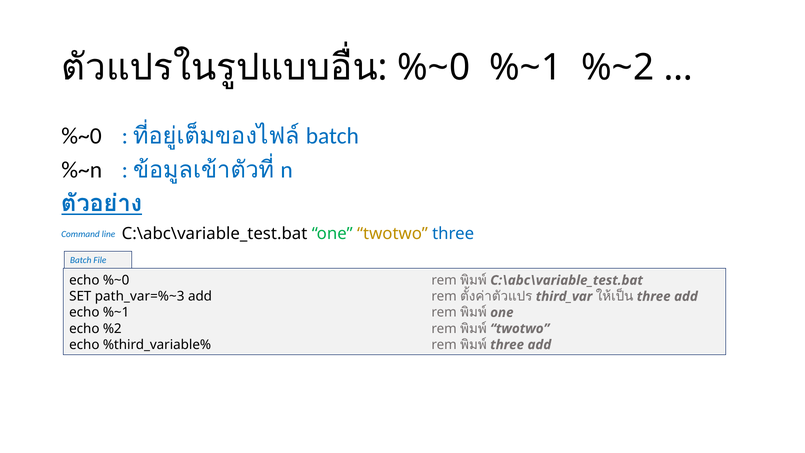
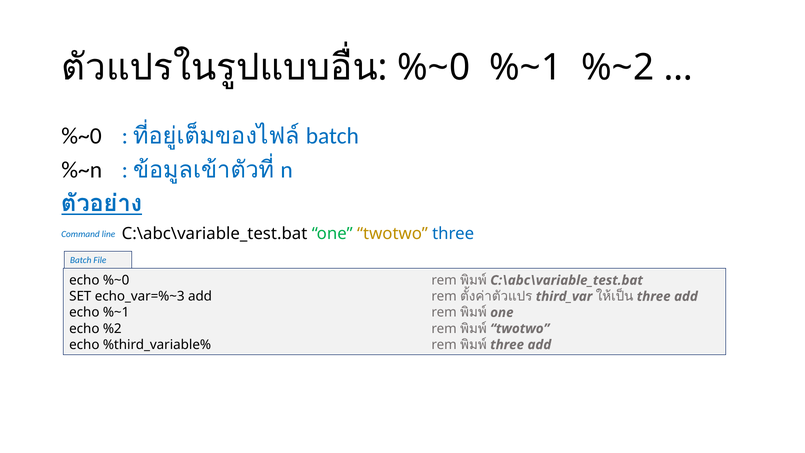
path_var=%~3: path_var=%~3 -> echo_var=%~3
